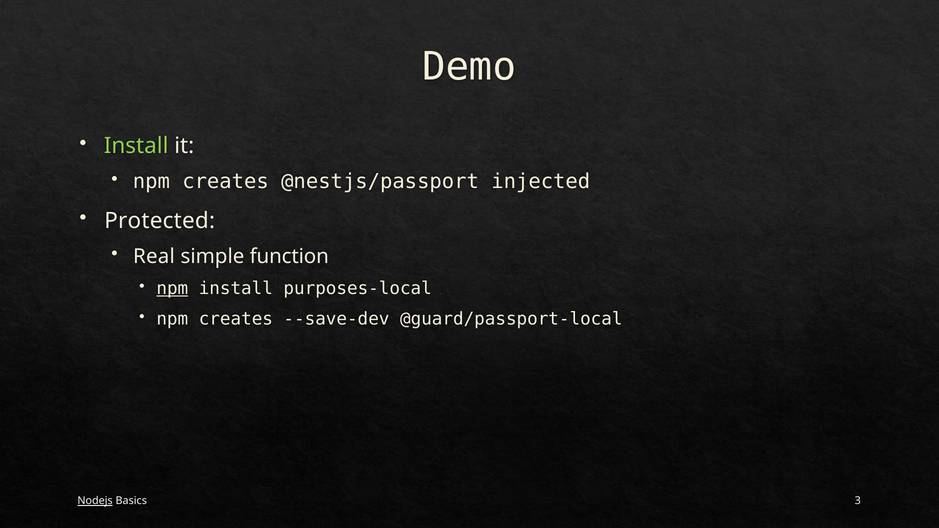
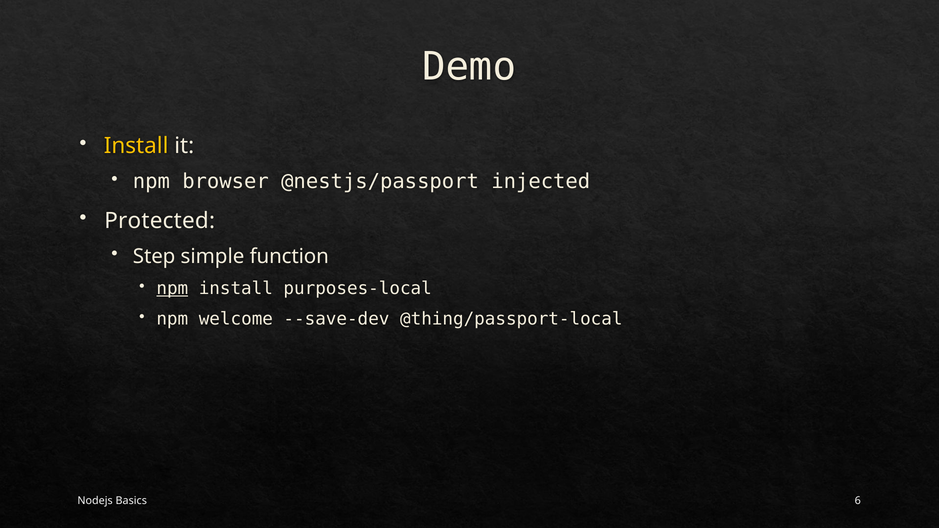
Install at (136, 146) colour: light green -> yellow
creates at (226, 182): creates -> browser
Real: Real -> Step
creates at (236, 319): creates -> welcome
@guard/passport-local: @guard/passport-local -> @thing/passport-local
Nodejs underline: present -> none
3: 3 -> 6
